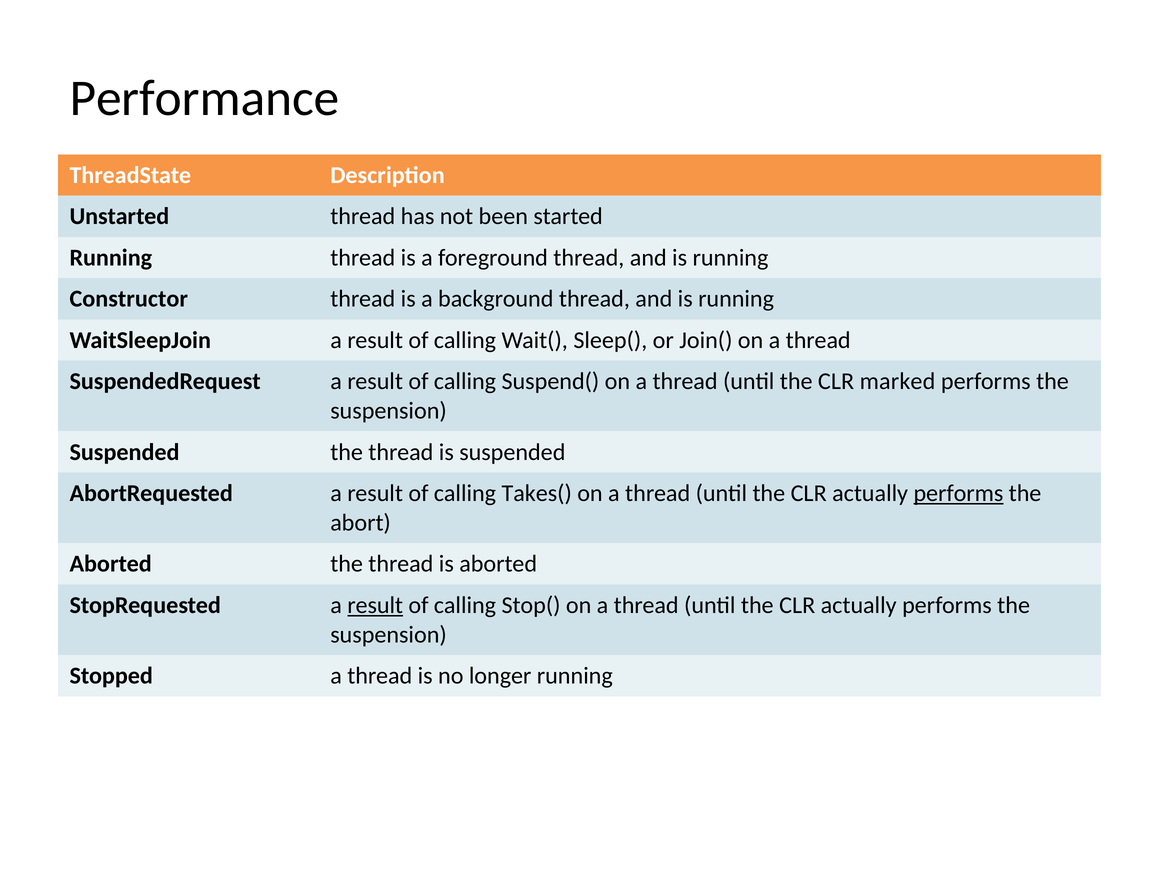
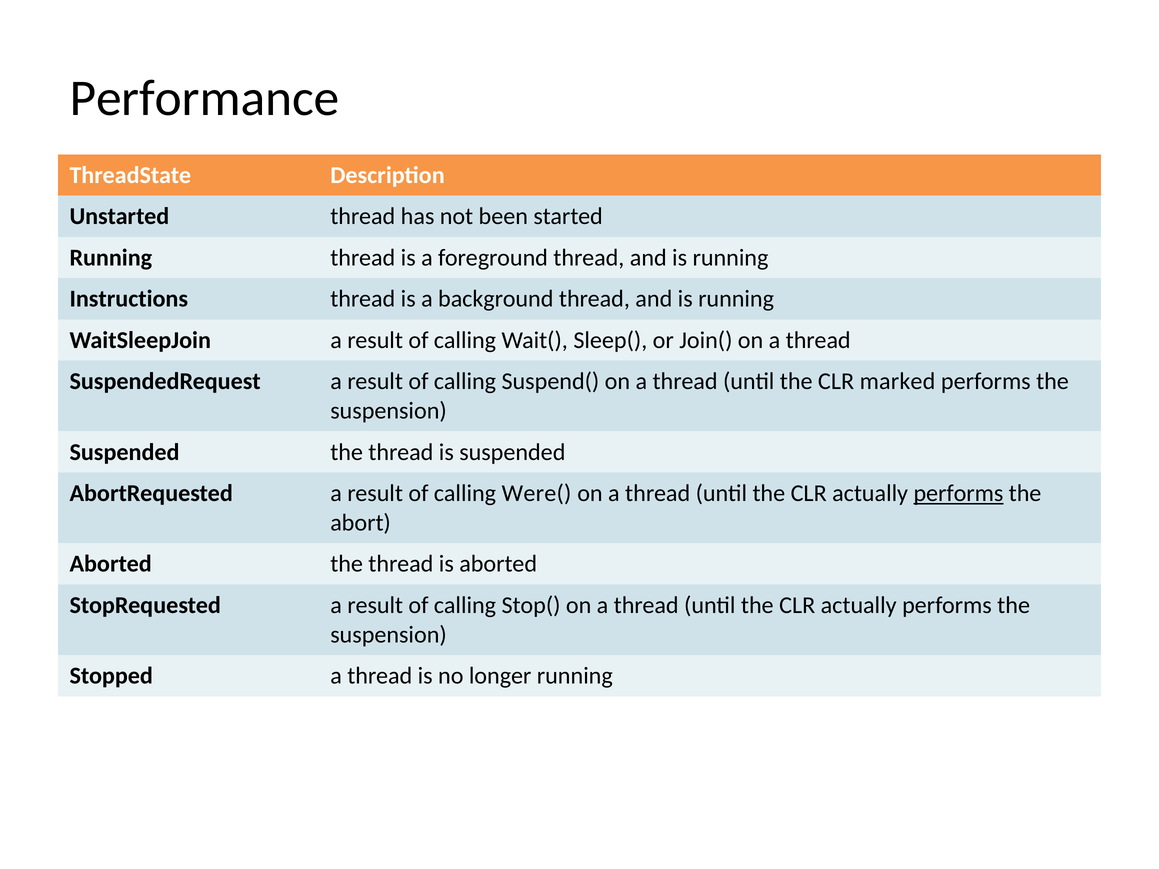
Constructor: Constructor -> Instructions
Takes(: Takes( -> Were(
result at (375, 605) underline: present -> none
